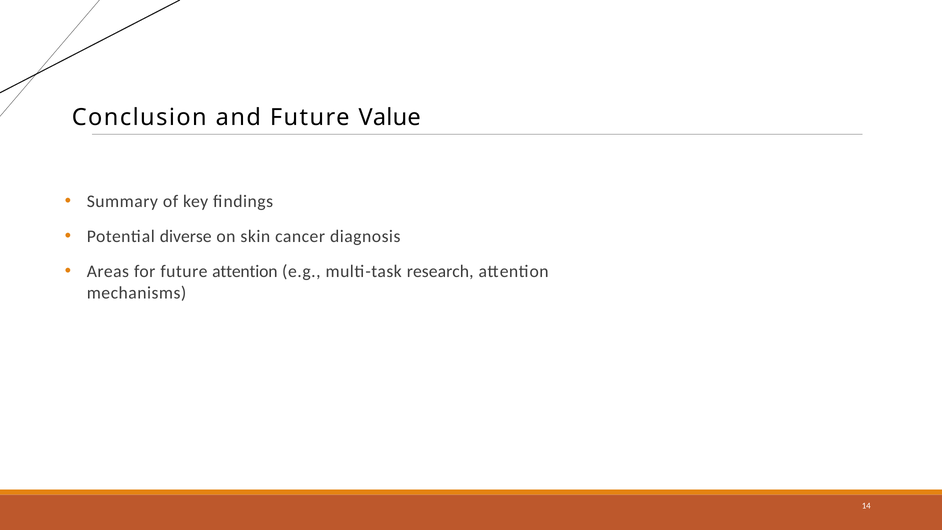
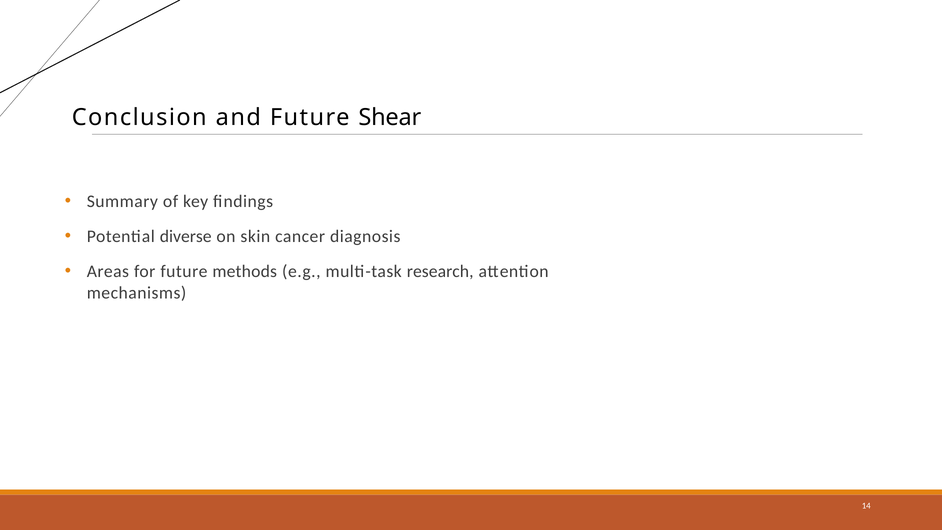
Value: Value -> Shear
future attention: attention -> methods
